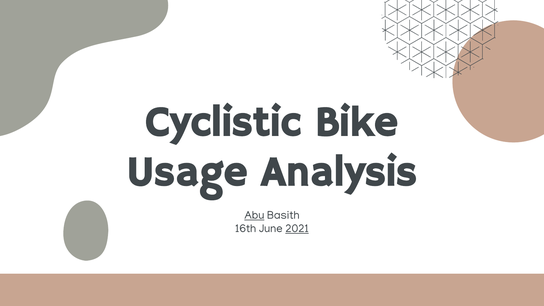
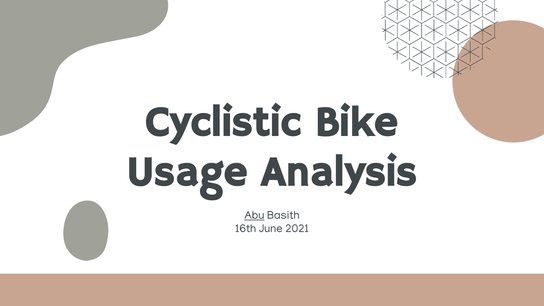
2021 underline: present -> none
